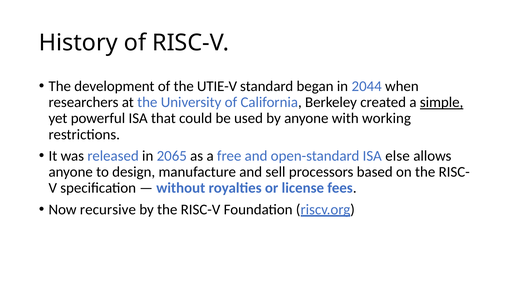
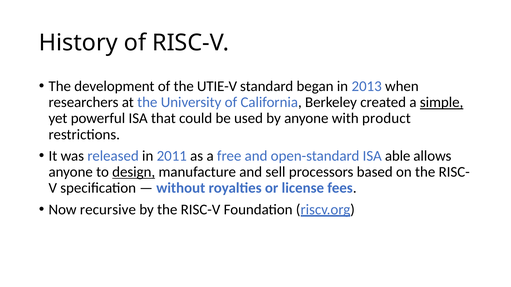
2044: 2044 -> 2013
working: working -> product
2065: 2065 -> 2011
else: else -> able
design underline: none -> present
